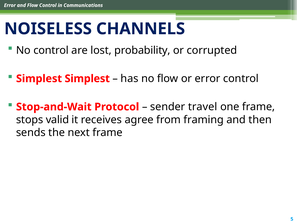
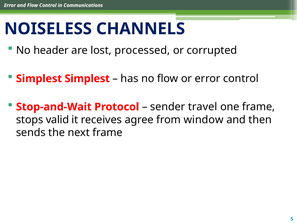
No control: control -> header
probability: probability -> processed
framing: framing -> window
